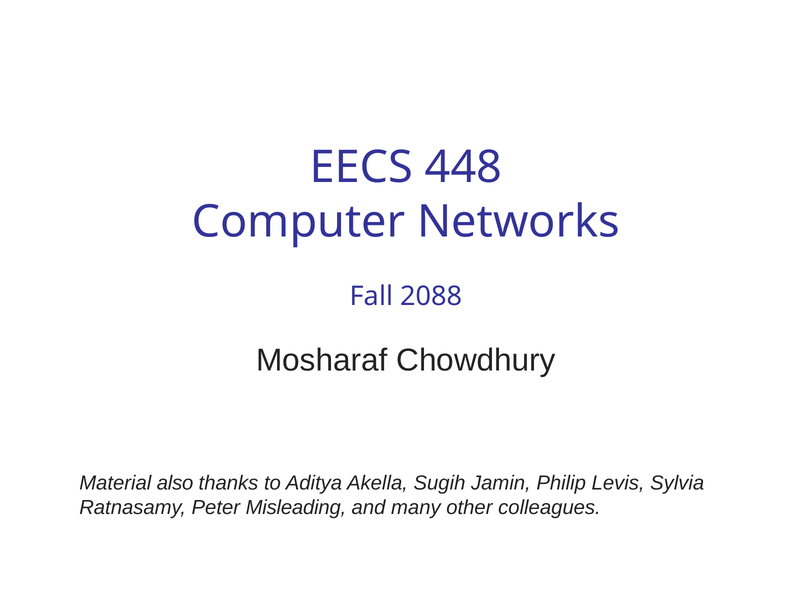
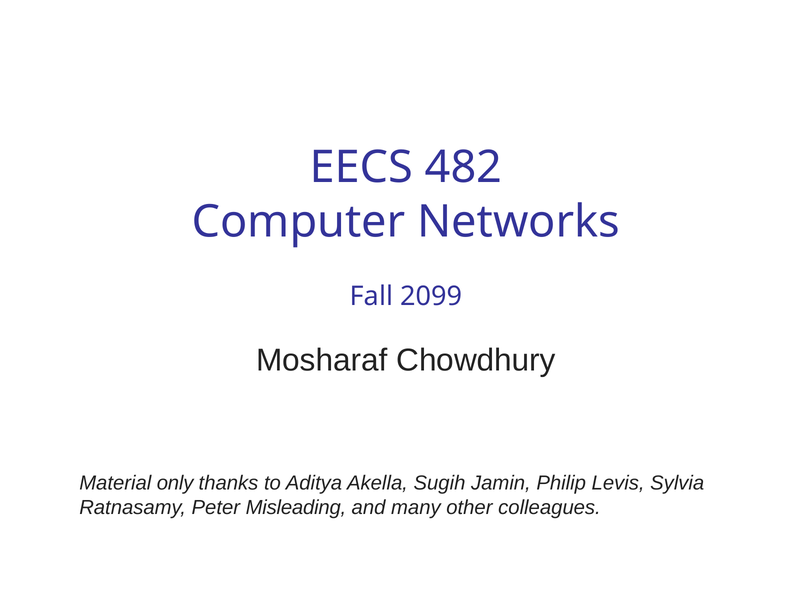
448: 448 -> 482
2088: 2088 -> 2099
also: also -> only
